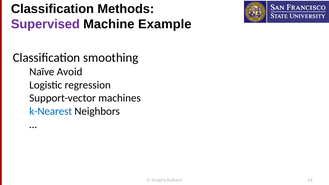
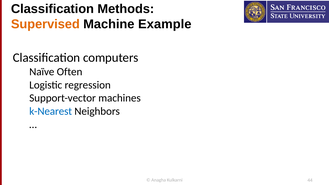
Supervised colour: purple -> orange
smoothing: smoothing -> computers
Avoid: Avoid -> Often
